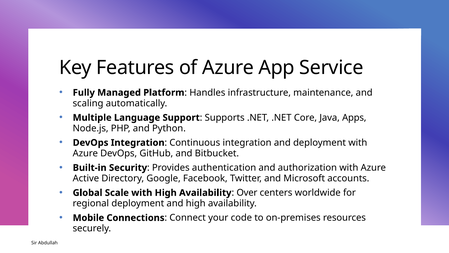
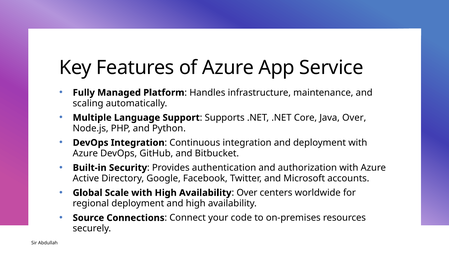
Java Apps: Apps -> Over
Mobile: Mobile -> Source
